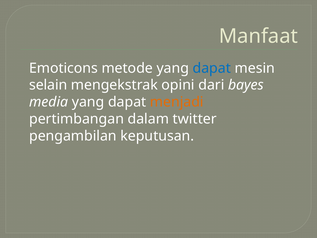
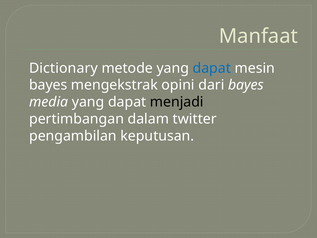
Emoticons: Emoticons -> Dictionary
selain at (48, 85): selain -> bayes
menjadi colour: orange -> black
